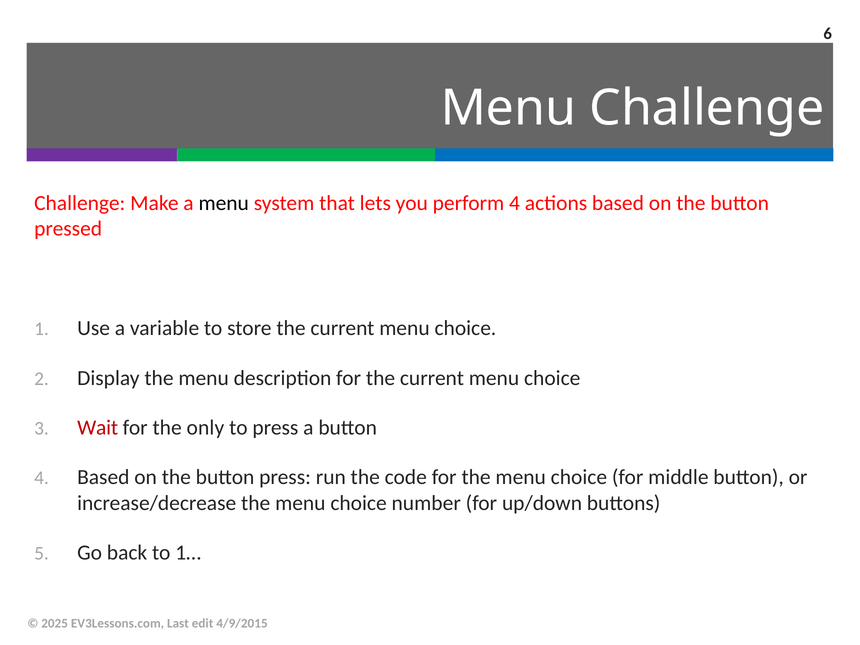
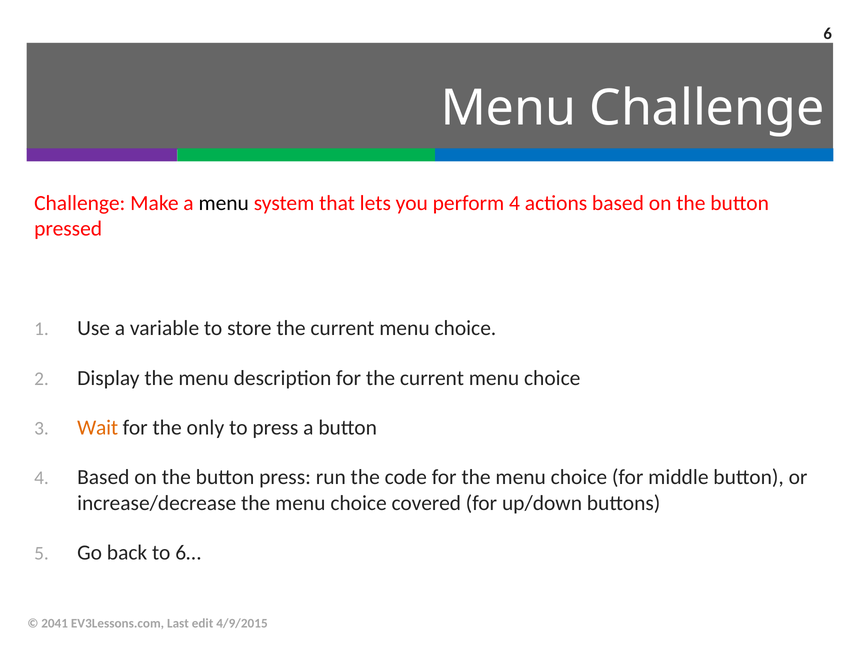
Wait colour: red -> orange
number: number -> covered
1…: 1… -> 6…
2025: 2025 -> 2041
